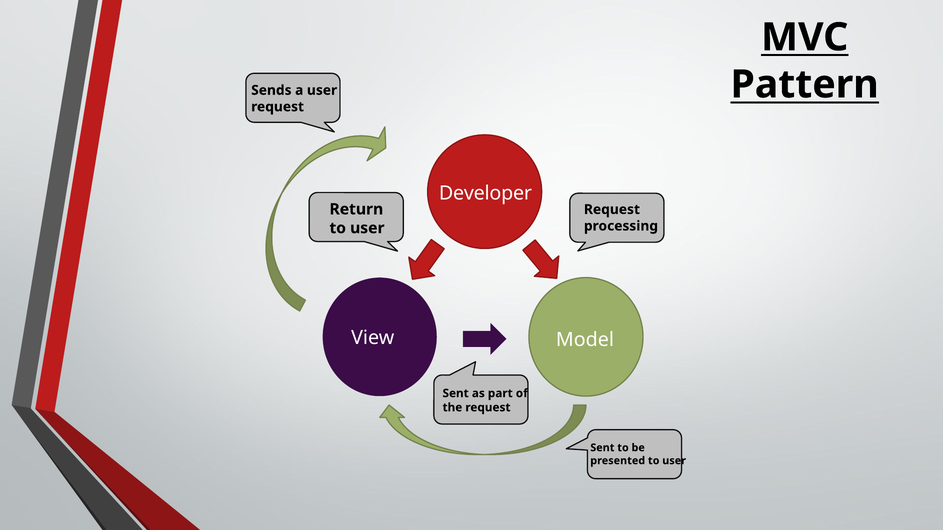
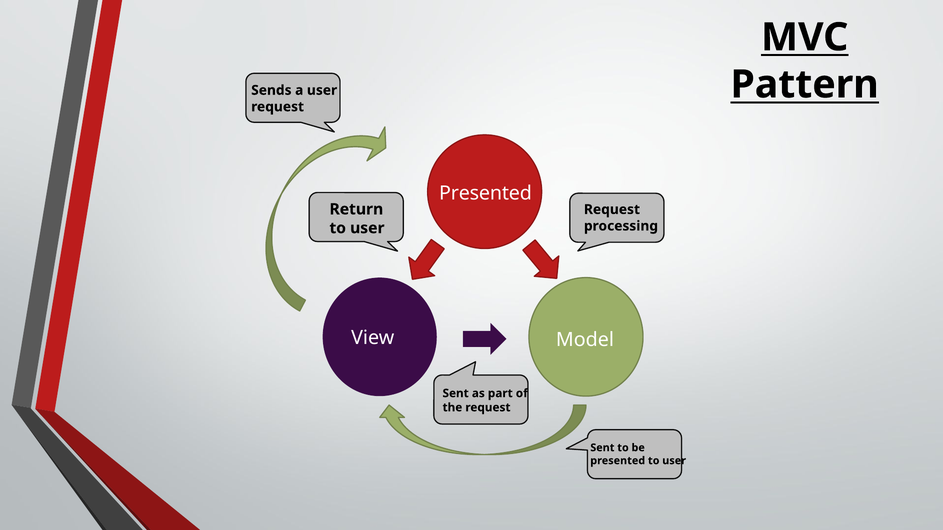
Developer at (485, 193): Developer -> Presented
